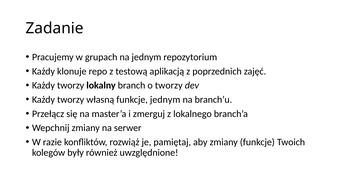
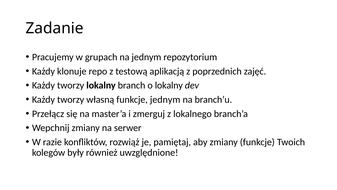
o tworzy: tworzy -> lokalny
